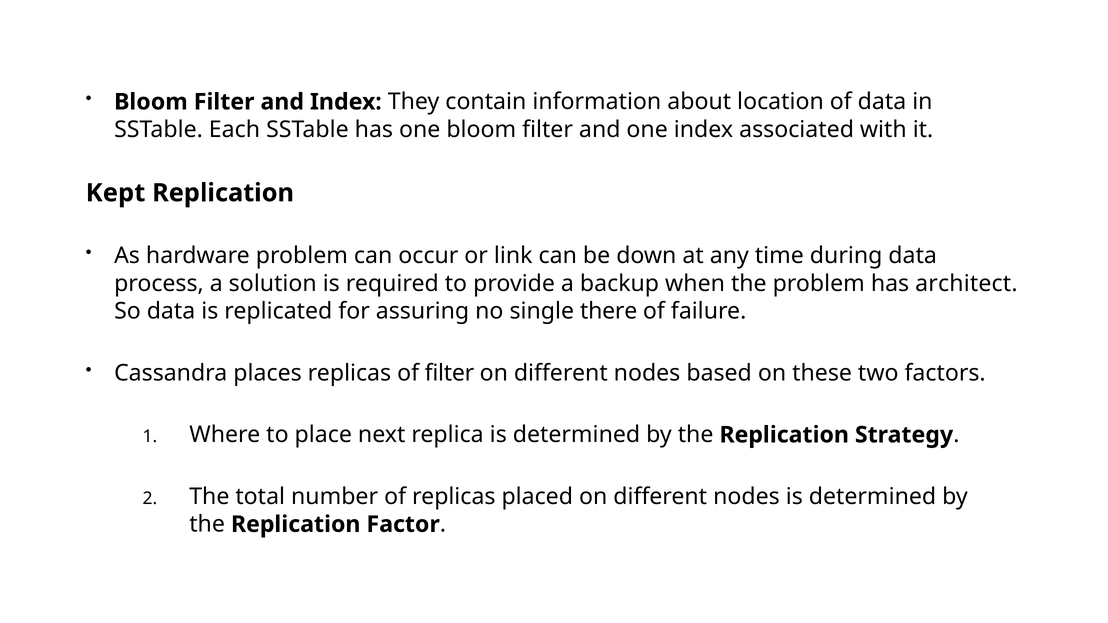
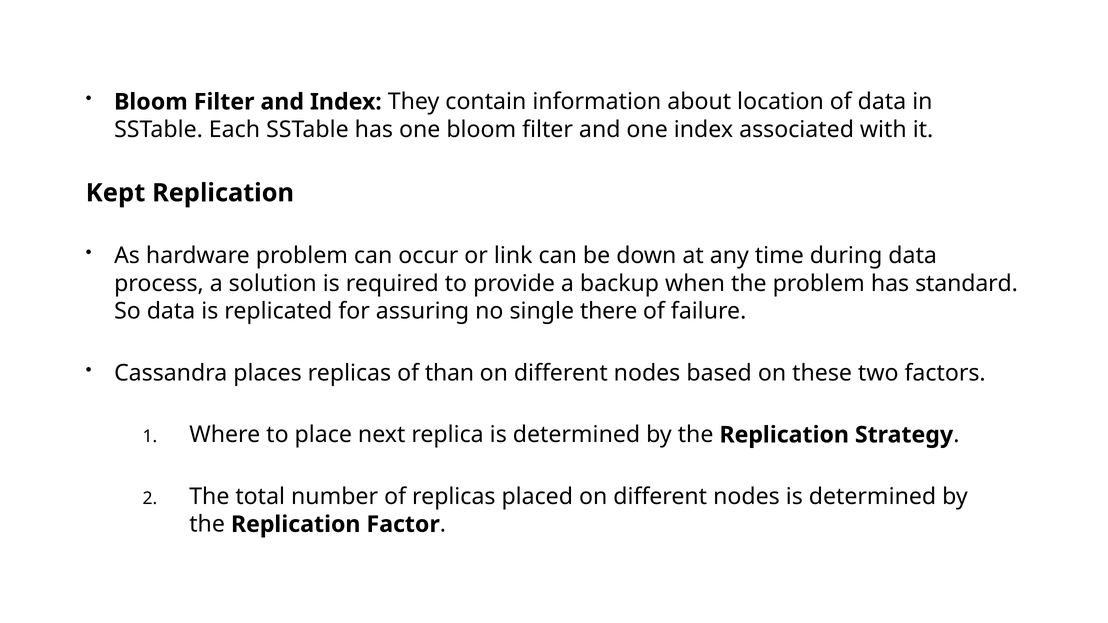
architect: architect -> standard
of filter: filter -> than
